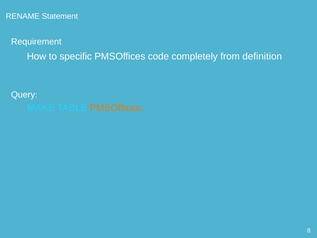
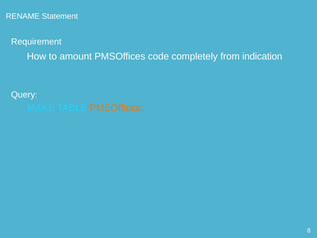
specific: specific -> amount
definition: definition -> indication
